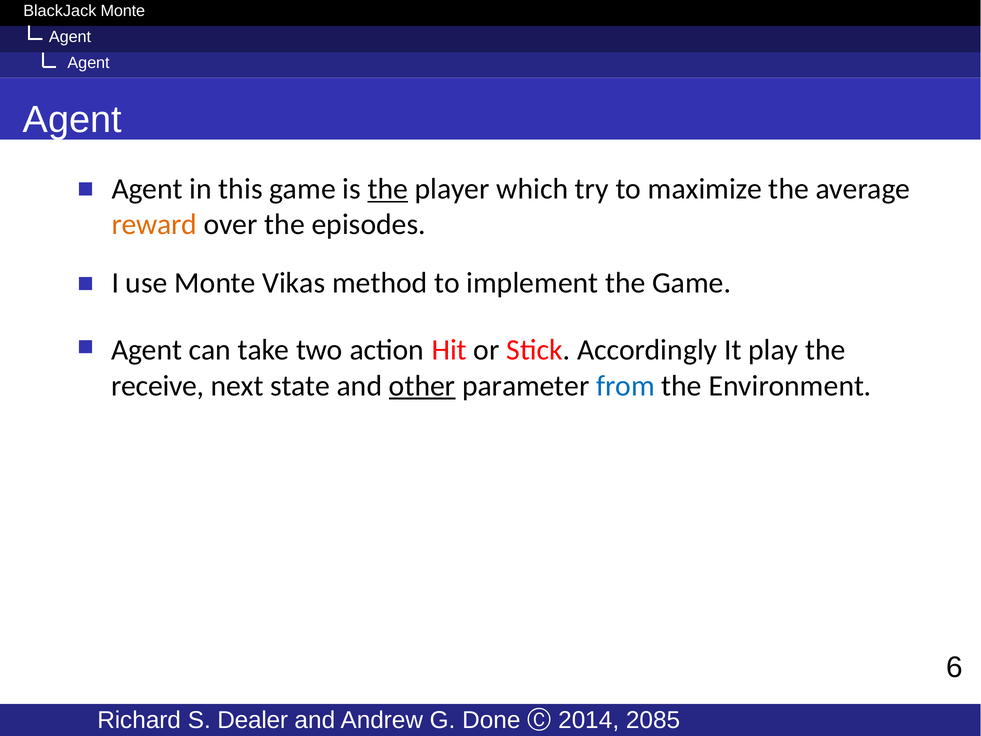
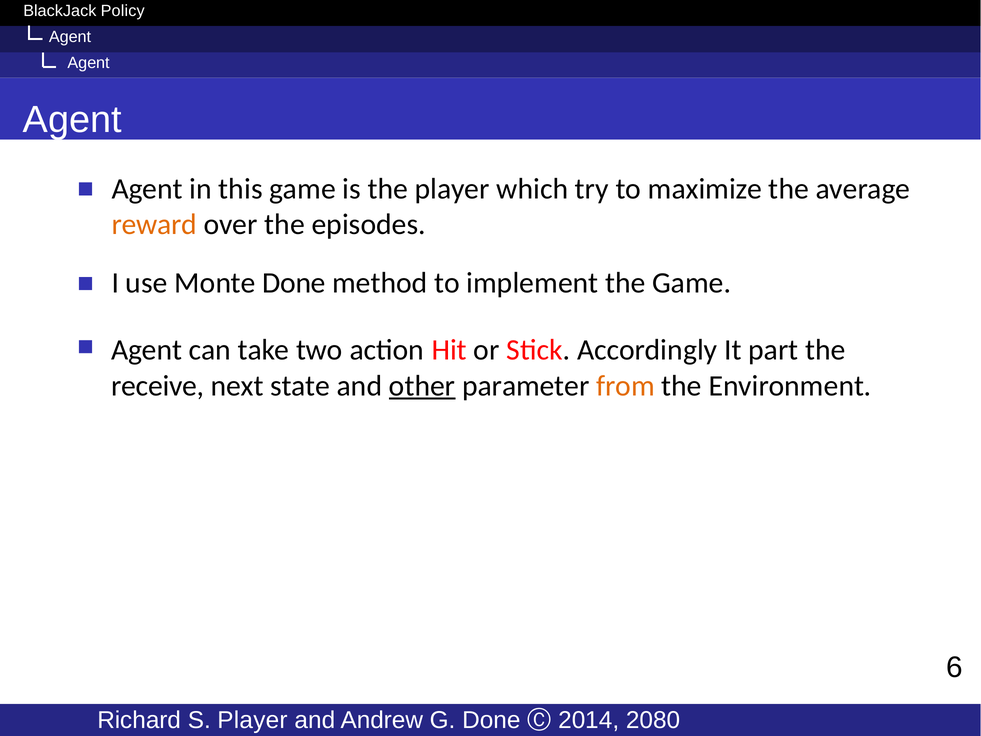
BlackJack Monte: Monte -> Policy
the at (388, 189) underline: present -> none
Monte Vikas: Vikas -> Done
play: play -> part
from colour: blue -> orange
S Dealer: Dealer -> Player
2085: 2085 -> 2080
